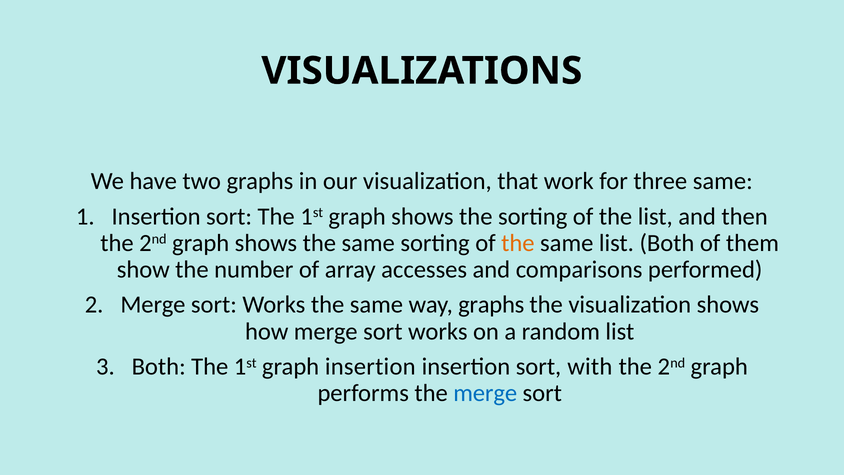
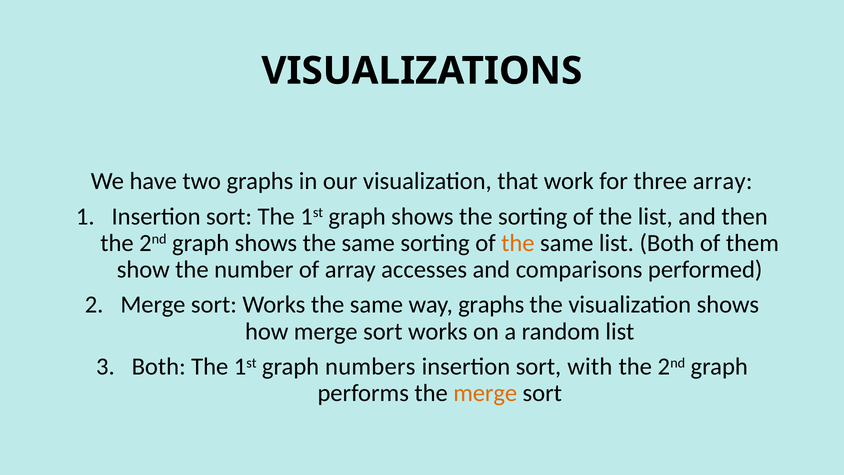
three same: same -> array
graph insertion: insertion -> numbers
merge at (485, 393) colour: blue -> orange
